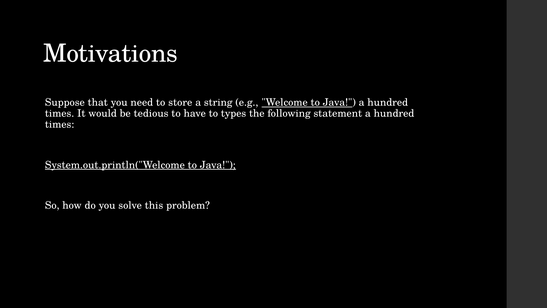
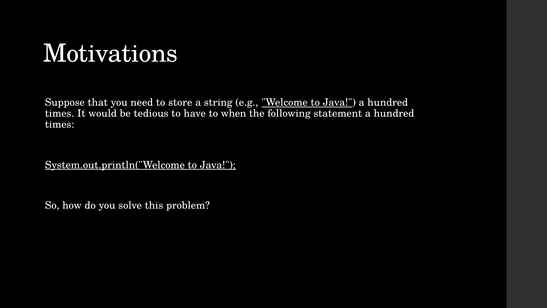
types: types -> when
